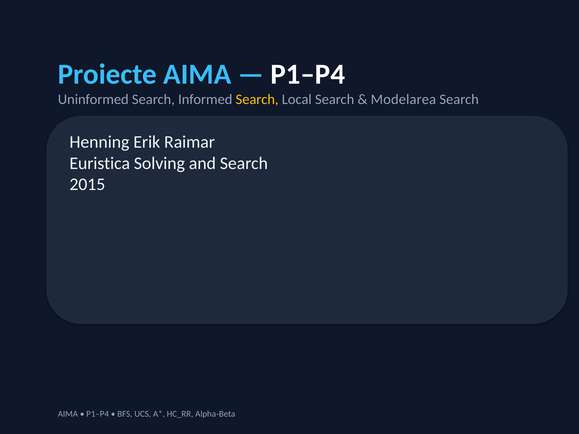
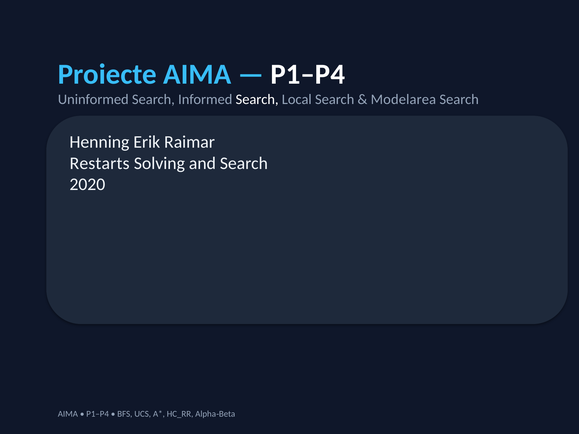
Search at (257, 99) colour: yellow -> white
Euristica: Euristica -> Restarts
2015: 2015 -> 2020
